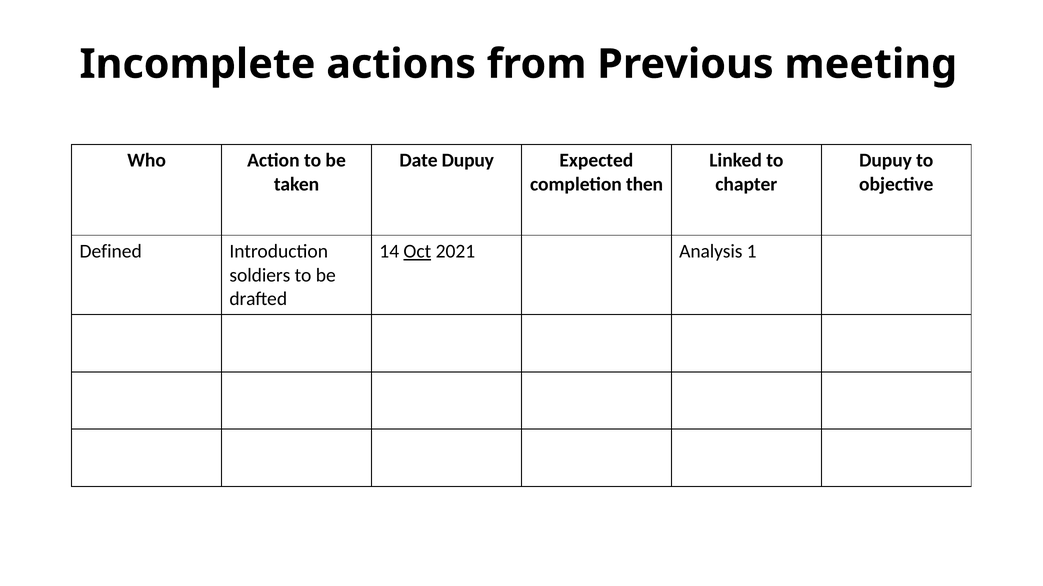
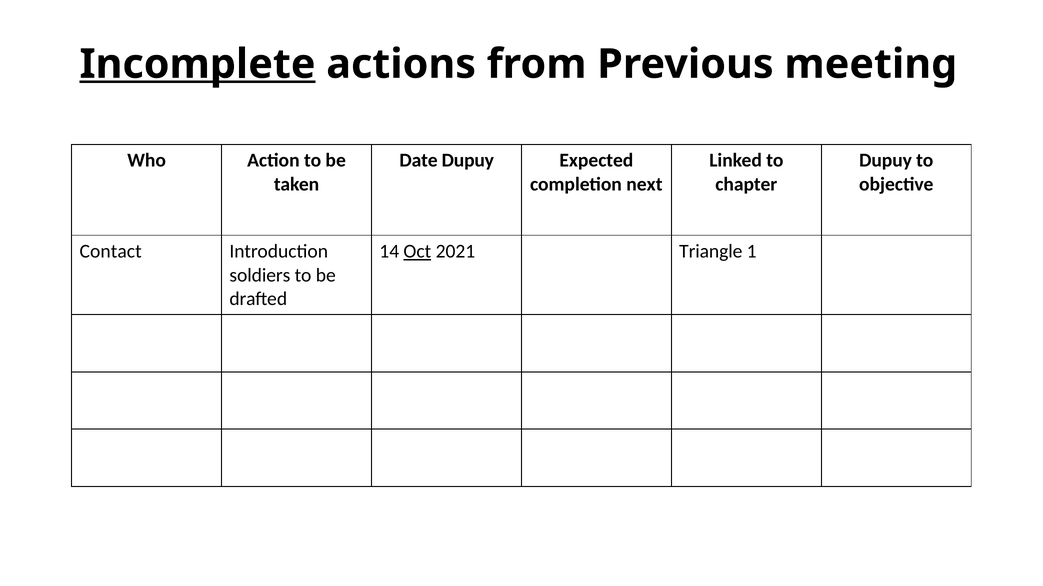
Incomplete underline: none -> present
then: then -> next
Defined: Defined -> Contact
Analysis: Analysis -> Triangle
